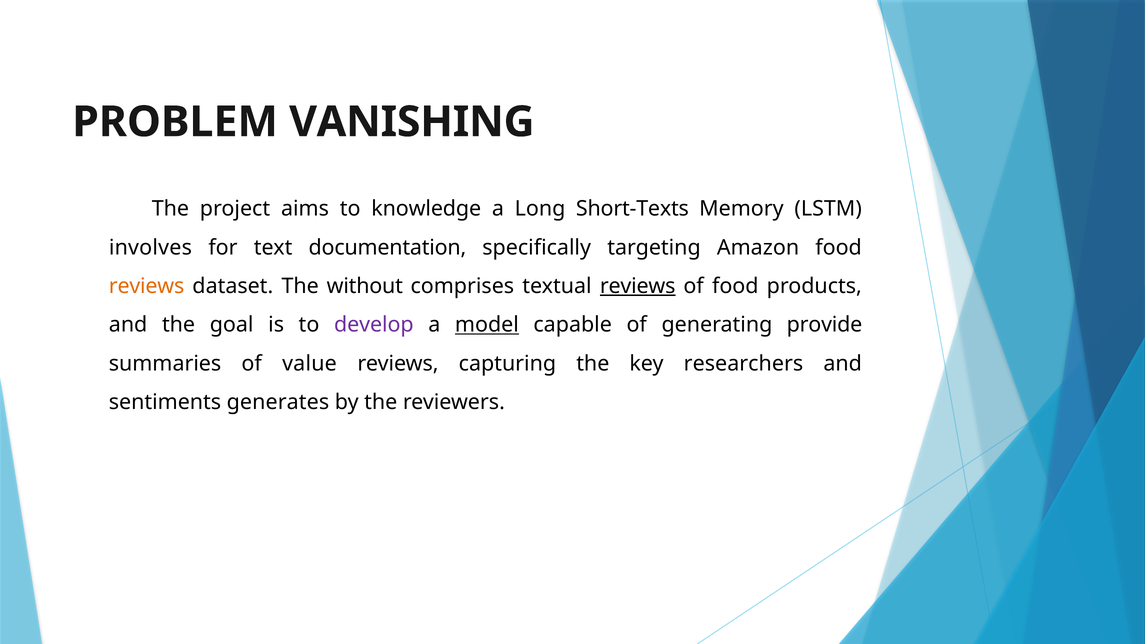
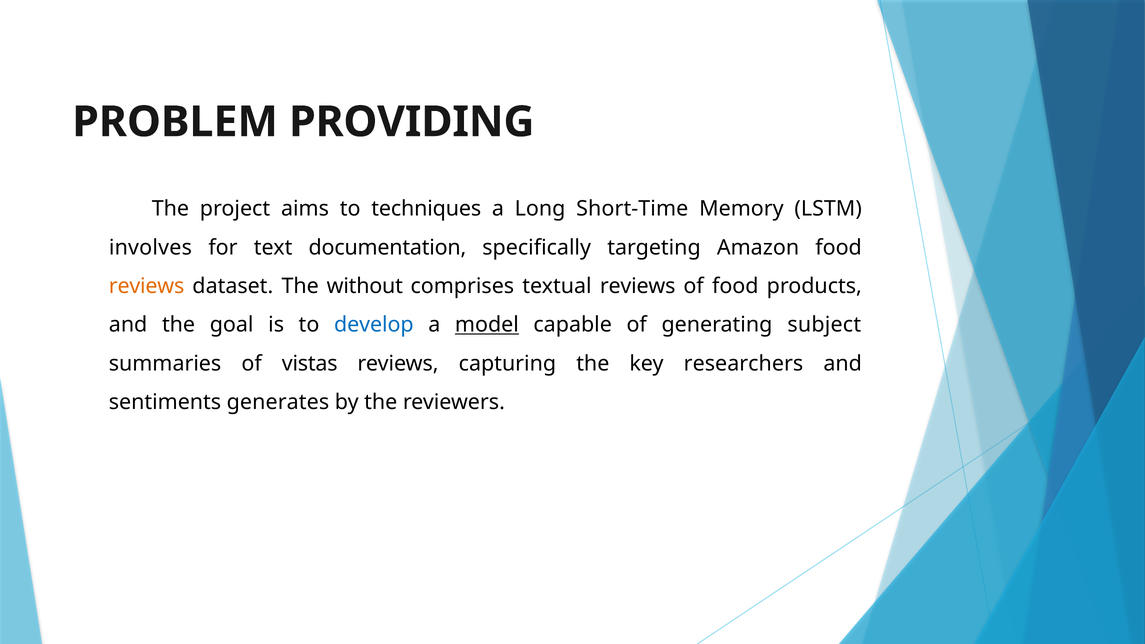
VANISHING: VANISHING -> PROVIDING
knowledge: knowledge -> techniques
Short-Texts: Short-Texts -> Short-Time
reviews at (638, 286) underline: present -> none
develop colour: purple -> blue
provide: provide -> subject
value: value -> vistas
